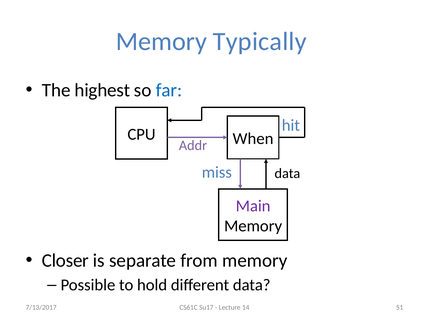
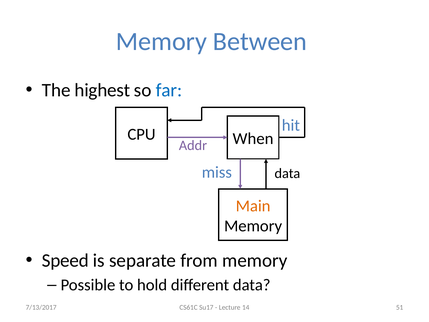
Typically: Typically -> Between
Main colour: purple -> orange
Closer: Closer -> Speed
